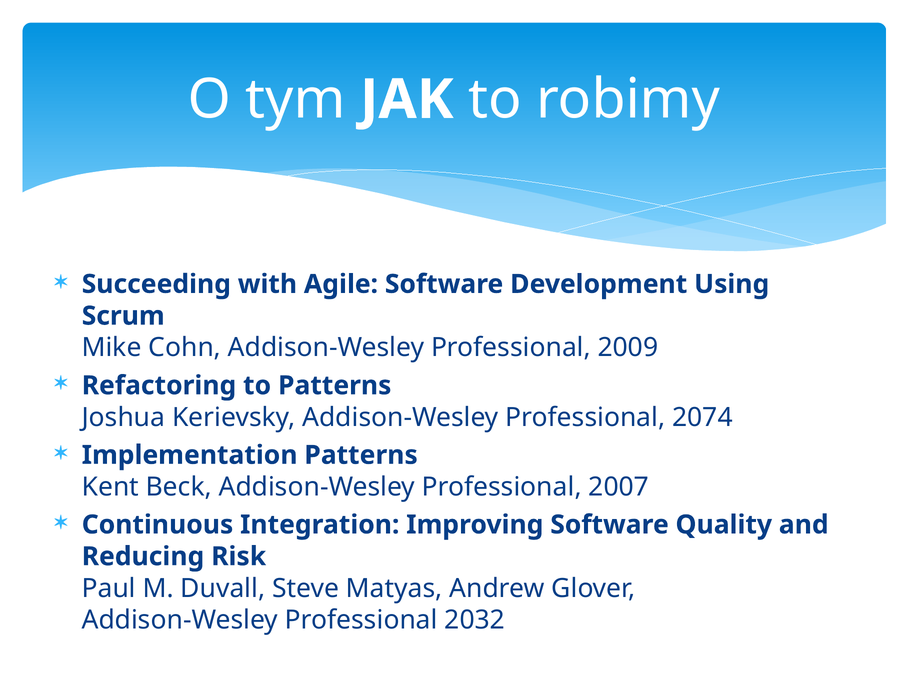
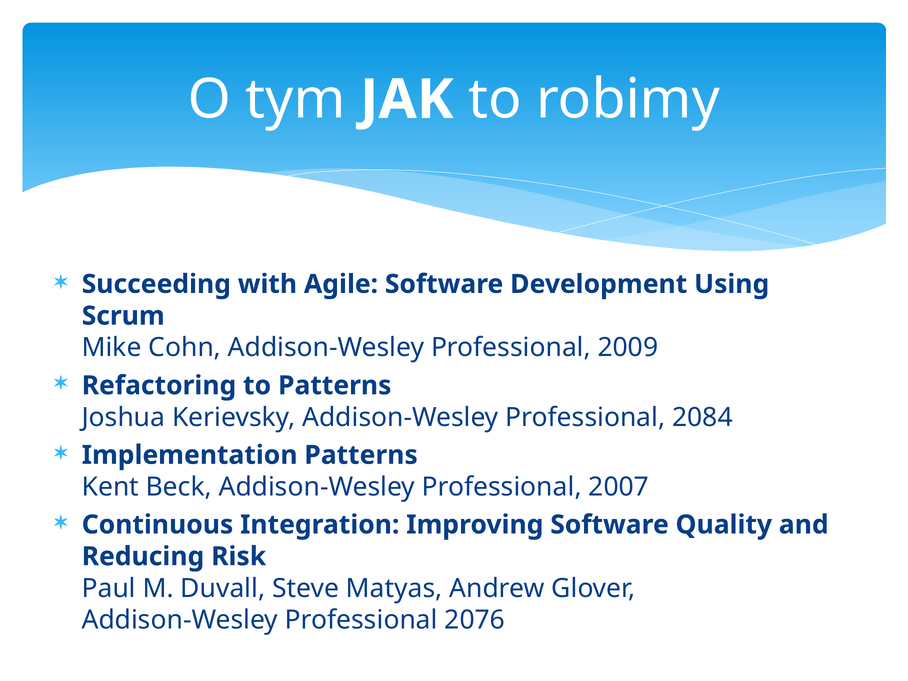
2074: 2074 -> 2084
2032: 2032 -> 2076
